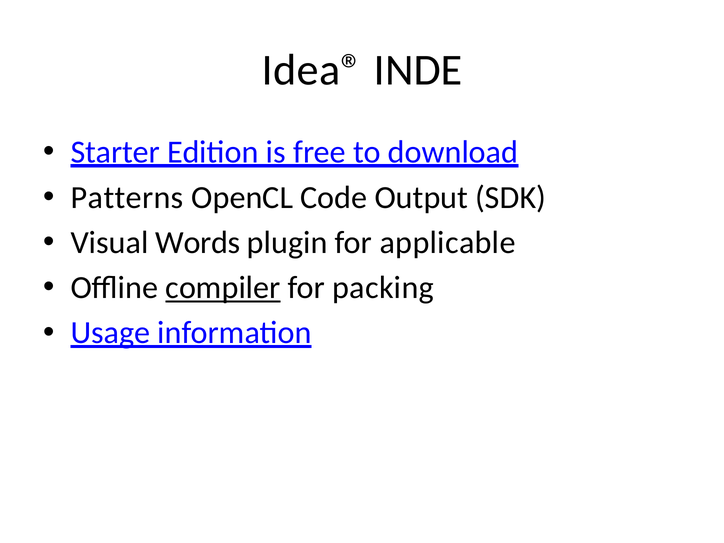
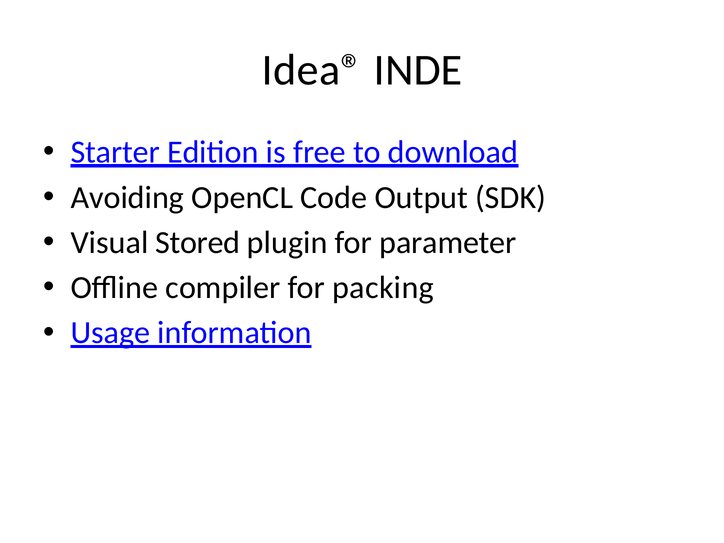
Patterns: Patterns -> Avoiding
Words: Words -> Stored
applicable: applicable -> parameter
compiler underline: present -> none
